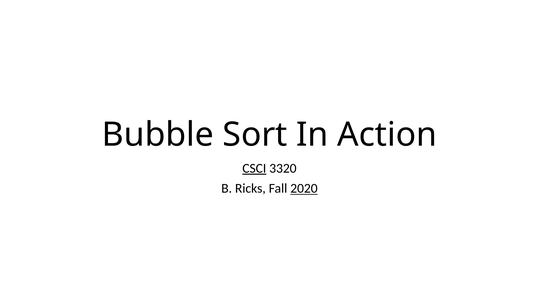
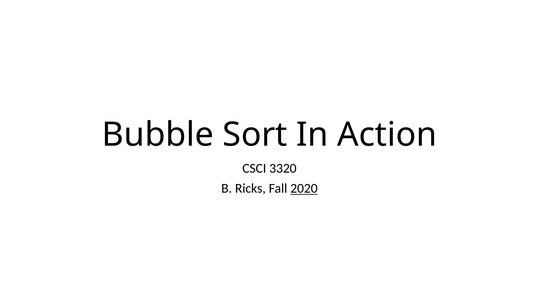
CSCI underline: present -> none
